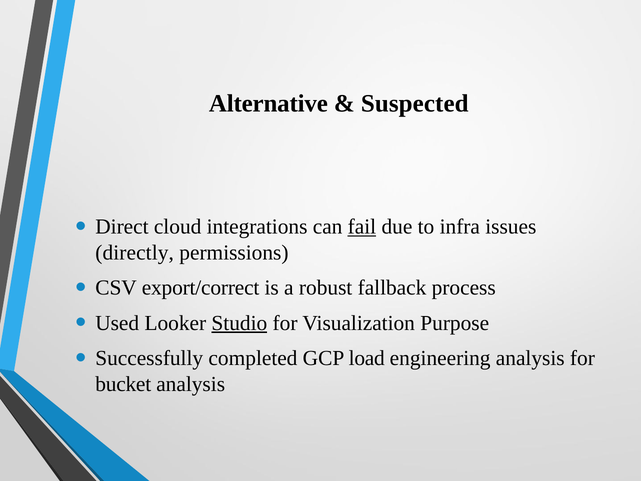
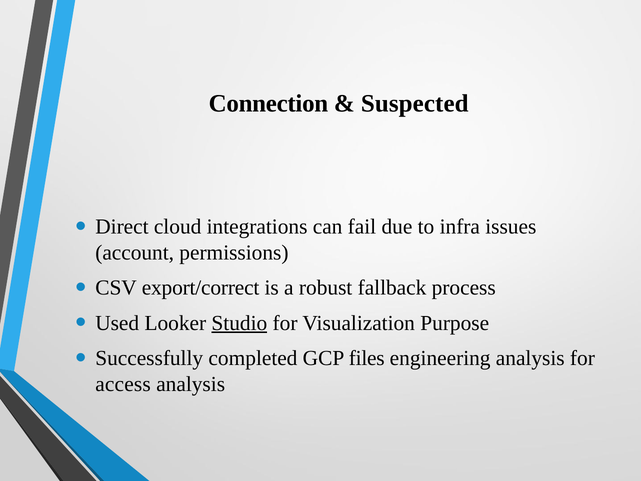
Alternative: Alternative -> Connection
fail underline: present -> none
directly: directly -> account
load: load -> files
bucket: bucket -> access
